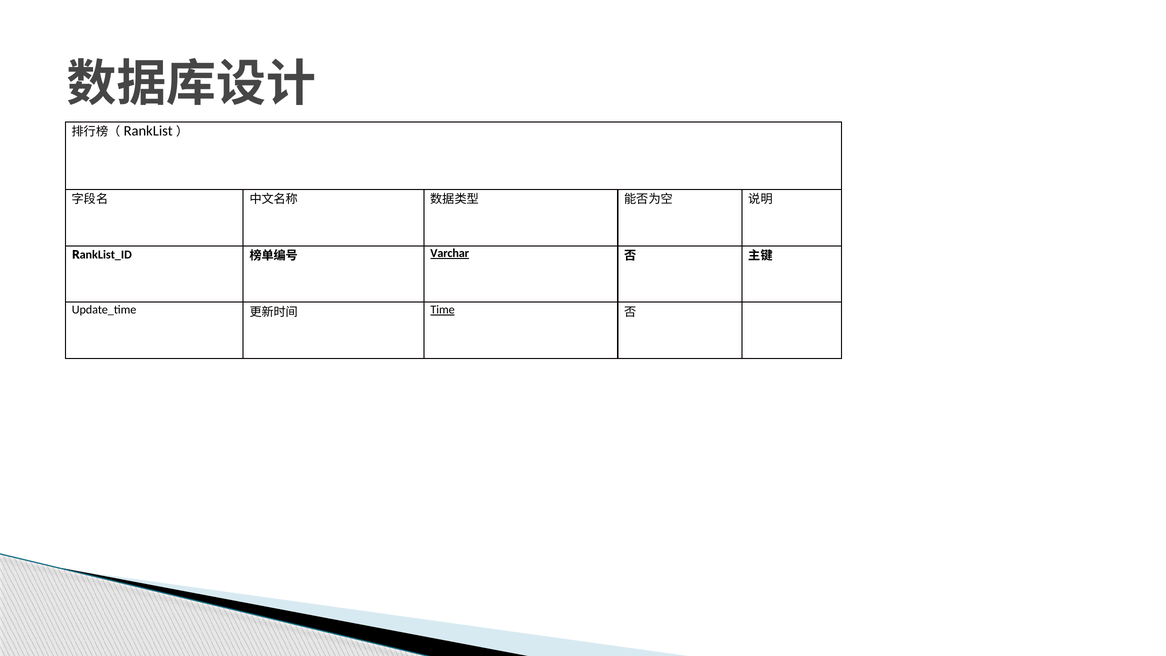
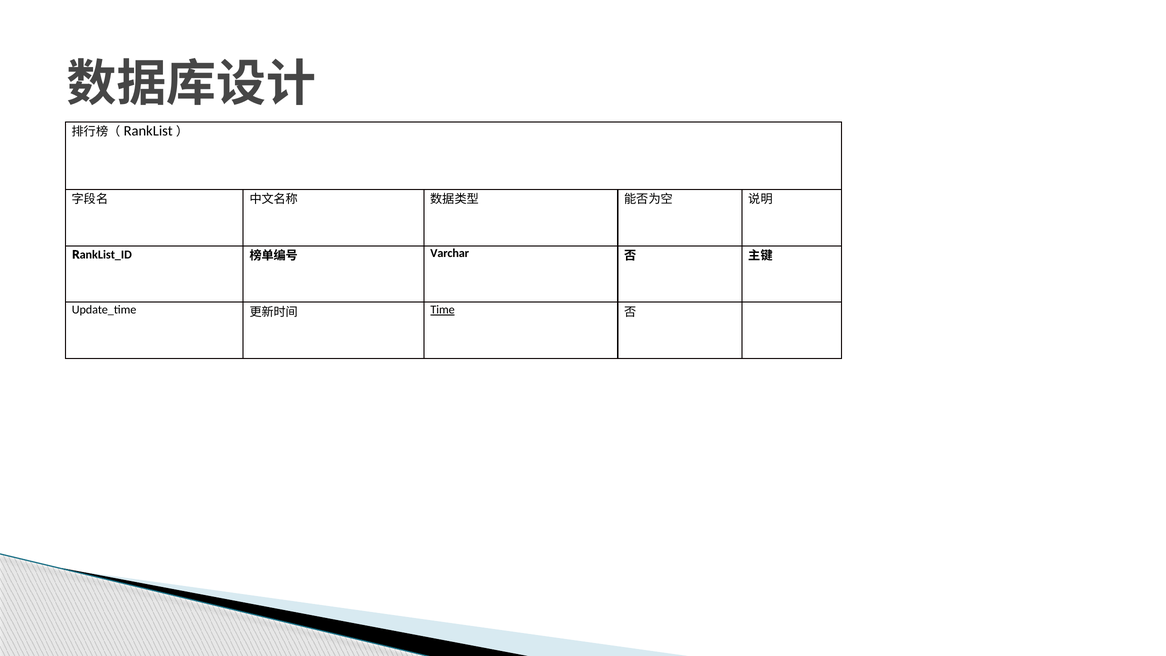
Varchar underline: present -> none
